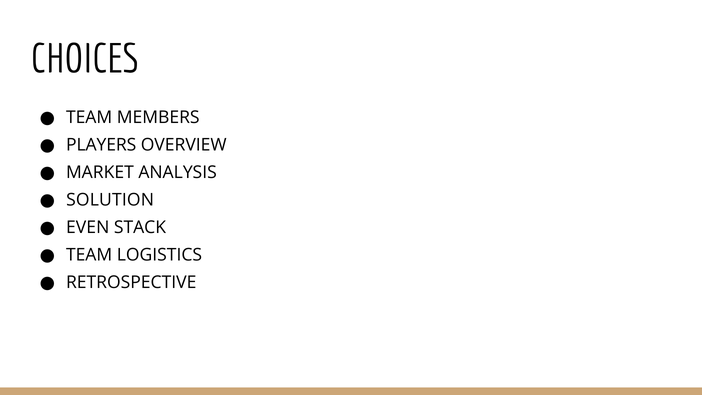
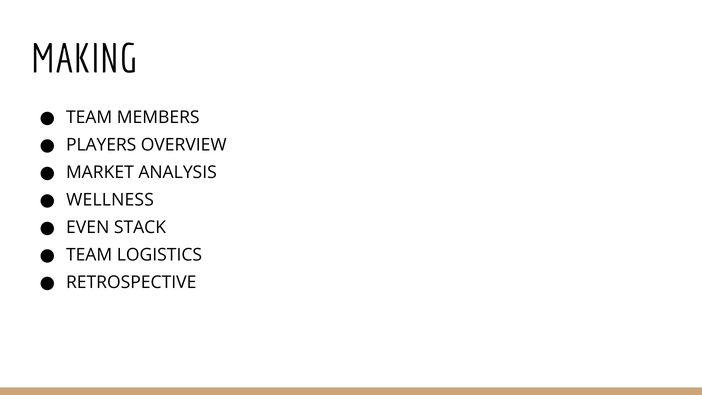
CHOICES: CHOICES -> MAKING
SOLUTION: SOLUTION -> WELLNESS
